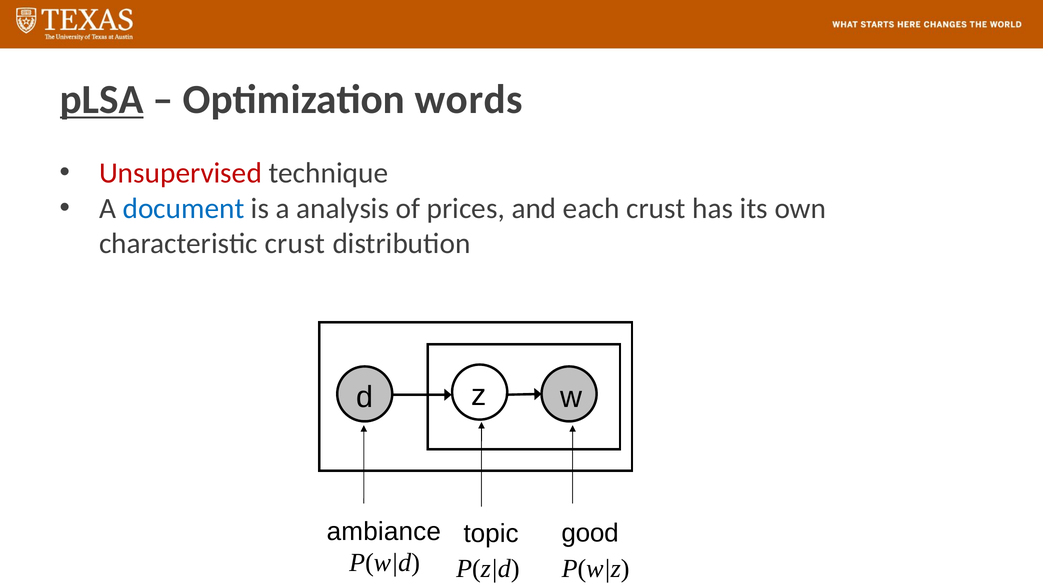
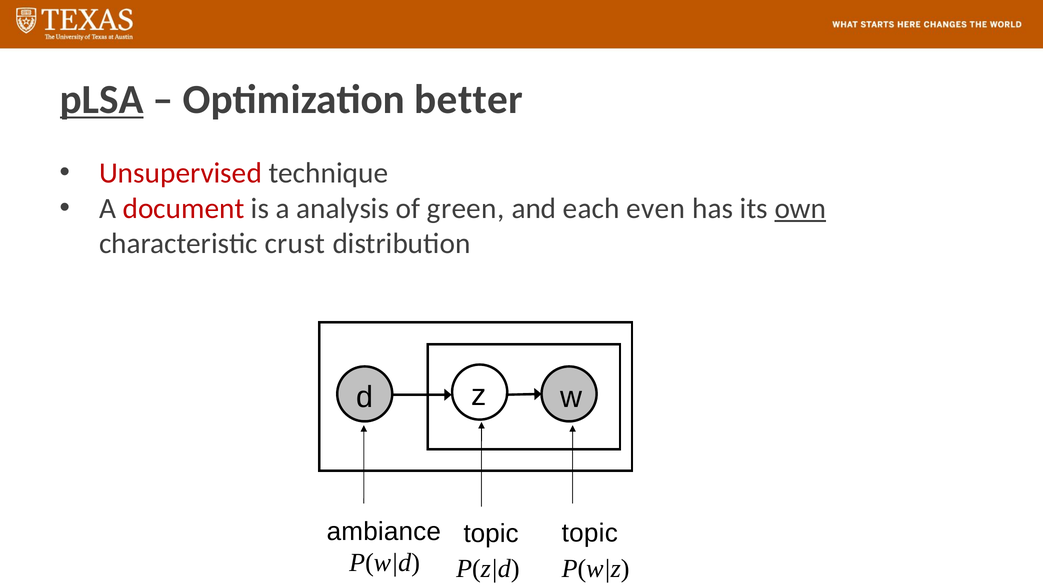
words: words -> better
document colour: blue -> red
prices: prices -> green
each crust: crust -> even
own underline: none -> present
topic good: good -> topic
